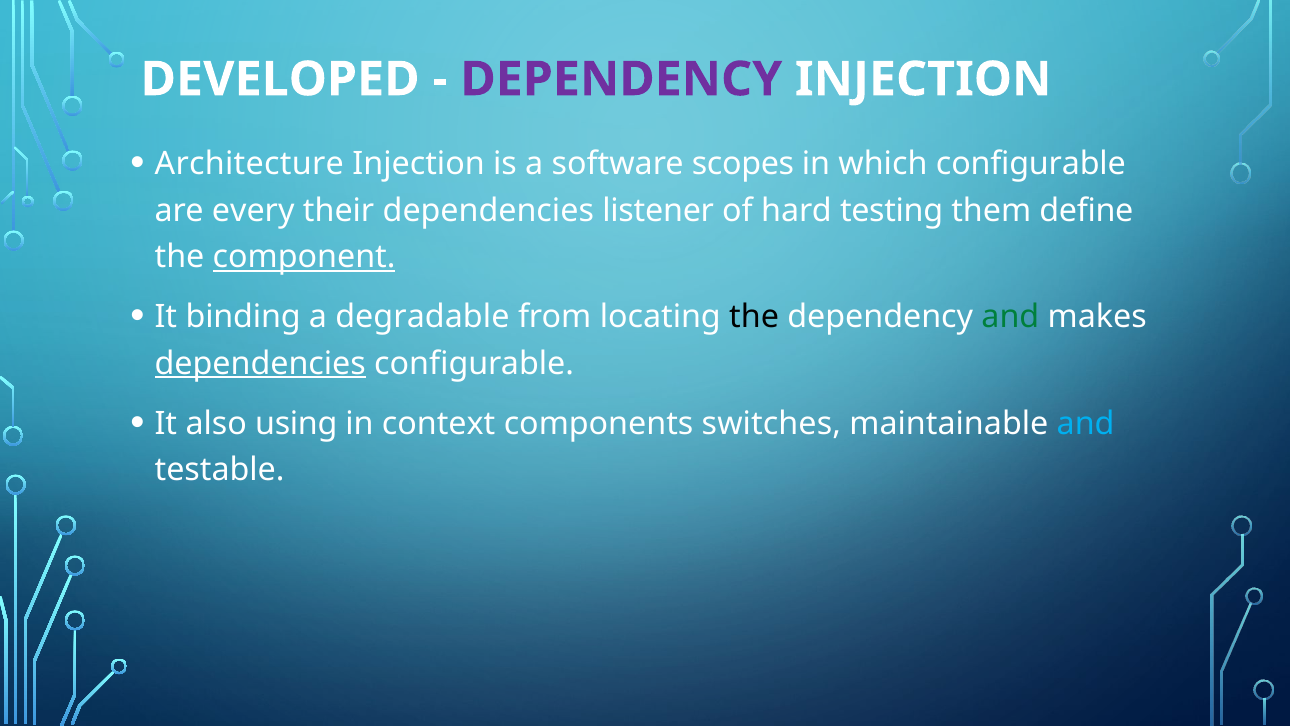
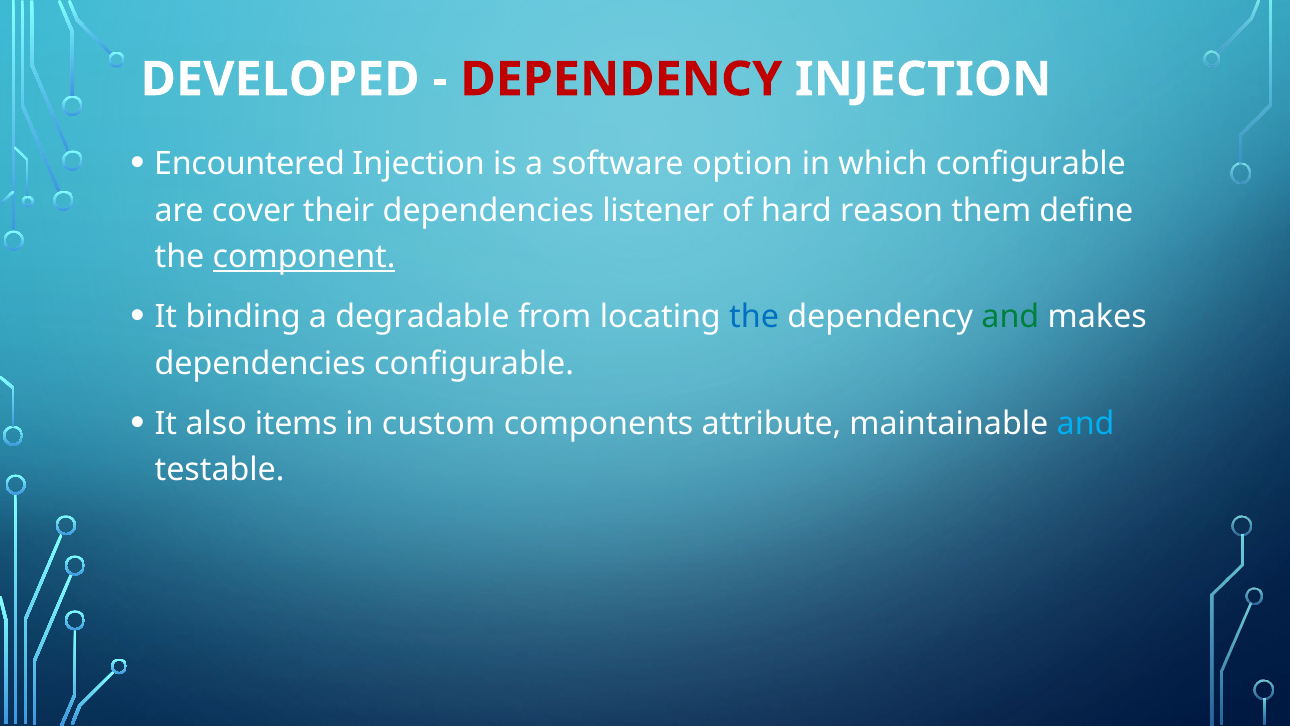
DEPENDENCY at (621, 79) colour: purple -> red
Architecture: Architecture -> Encountered
scopes: scopes -> option
every: every -> cover
testing: testing -> reason
the at (754, 317) colour: black -> blue
dependencies at (260, 363) underline: present -> none
using: using -> items
context: context -> custom
switches: switches -> attribute
